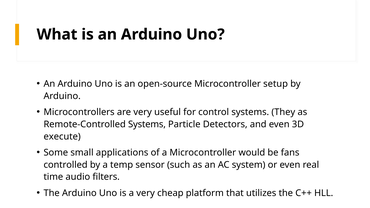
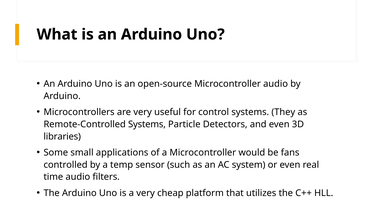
Microcontroller setup: setup -> audio
execute: execute -> libraries
